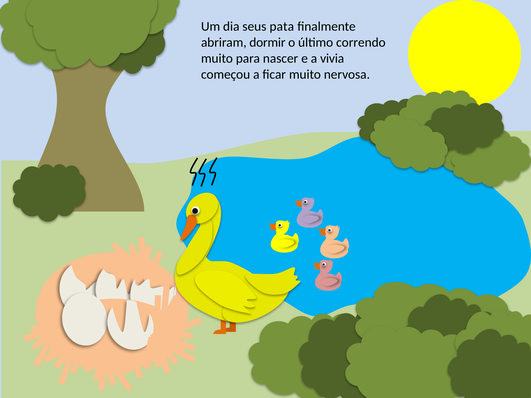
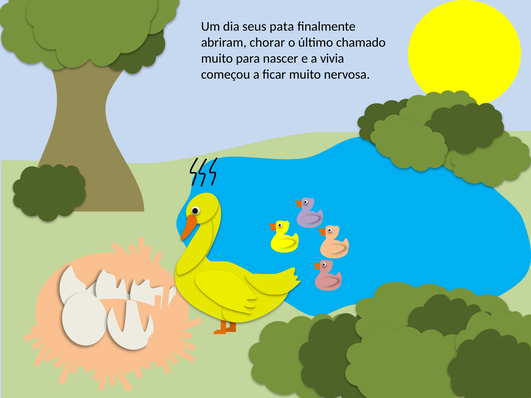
dormir: dormir -> chorar
correndo: correndo -> chamado
